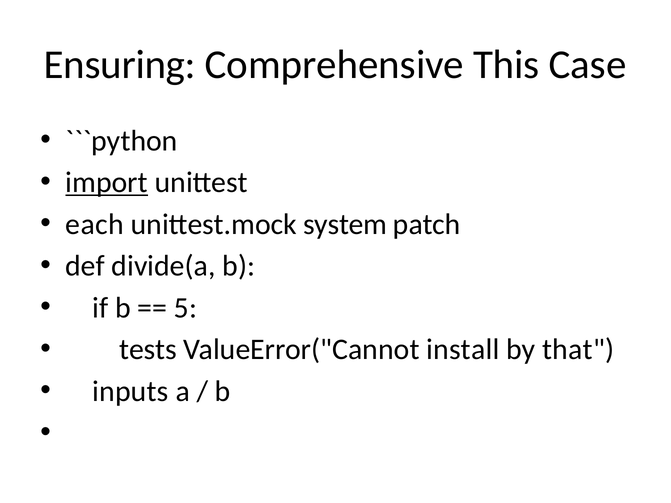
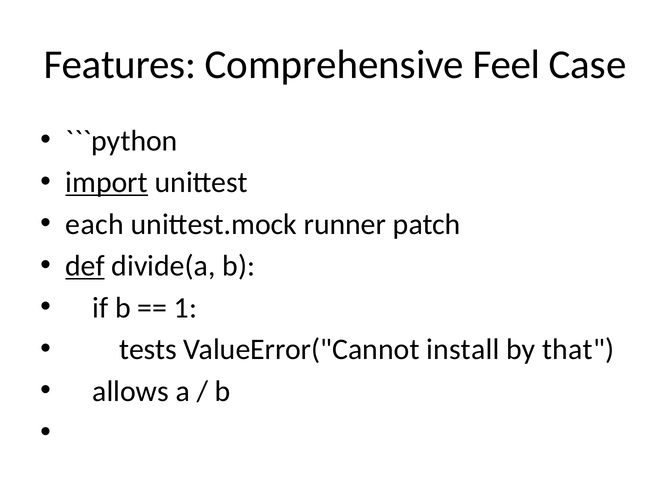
Ensuring: Ensuring -> Features
This: This -> Feel
system: system -> runner
def underline: none -> present
5: 5 -> 1
inputs: inputs -> allows
